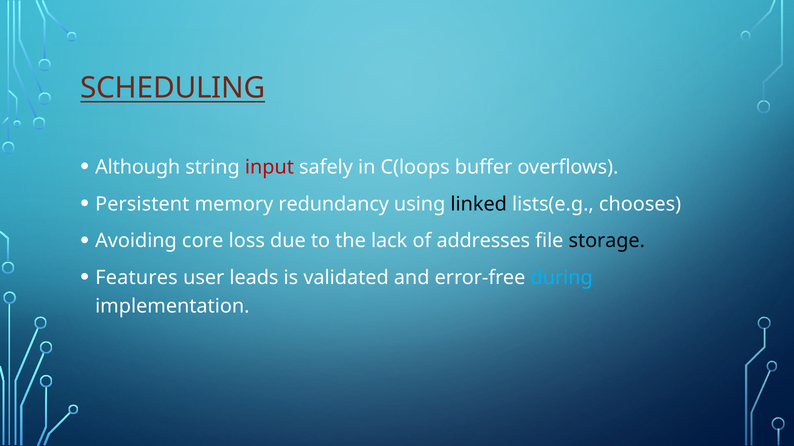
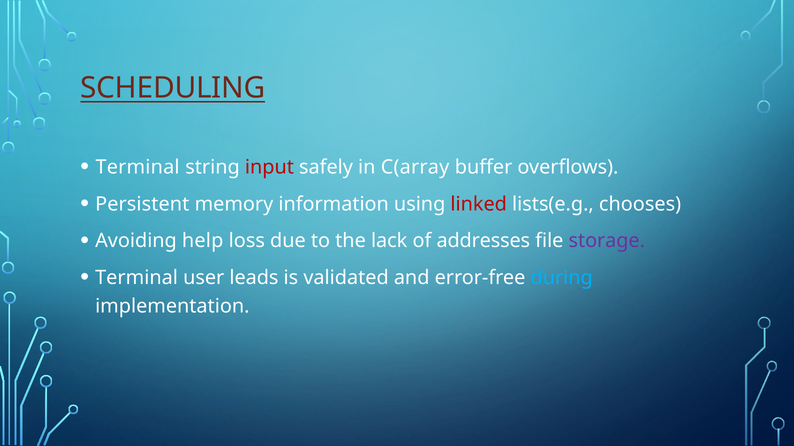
Although at (138, 168): Although -> Terminal
C(loops: C(loops -> C(array
redundancy: redundancy -> information
linked colour: black -> red
core: core -> help
storage colour: black -> purple
Features at (136, 278): Features -> Terminal
